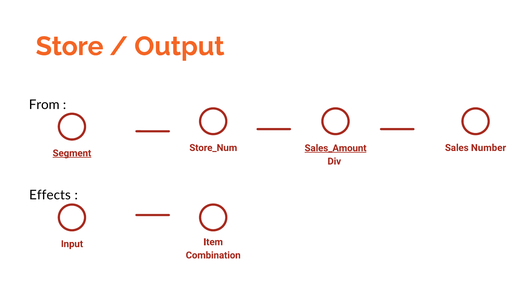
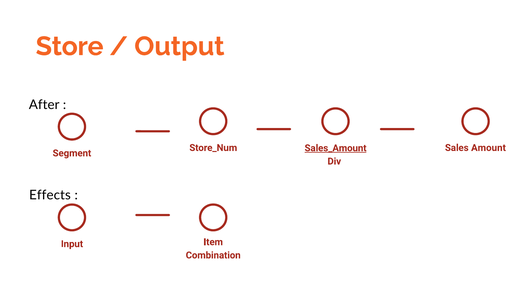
From: From -> After
Number: Number -> Amount
Segment underline: present -> none
